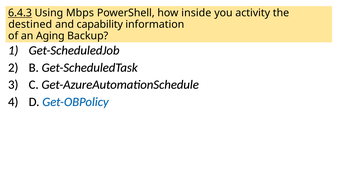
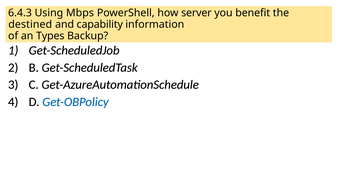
6.4.3 underline: present -> none
inside: inside -> server
activity: activity -> benefit
Aging: Aging -> Types
